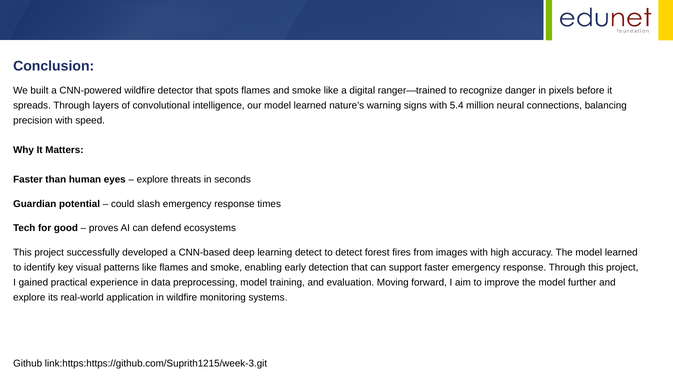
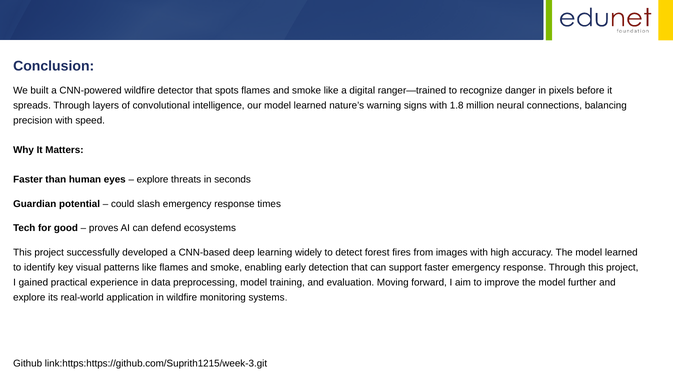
5.4: 5.4 -> 1.8
learning detect: detect -> widely
